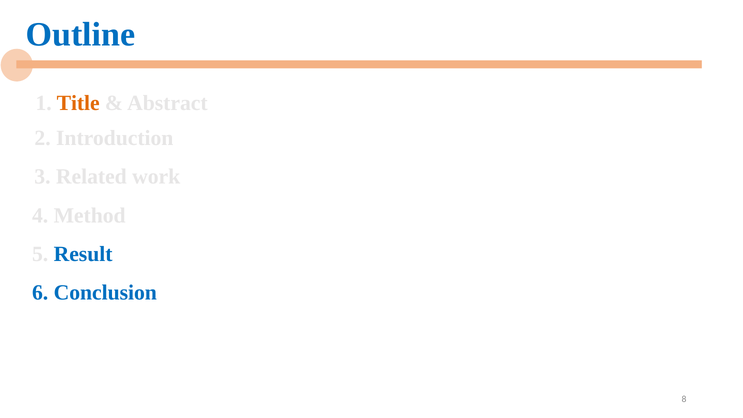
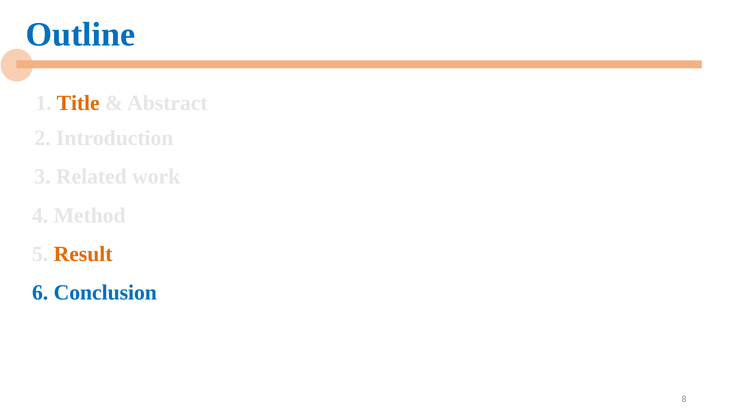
Result colour: blue -> orange
